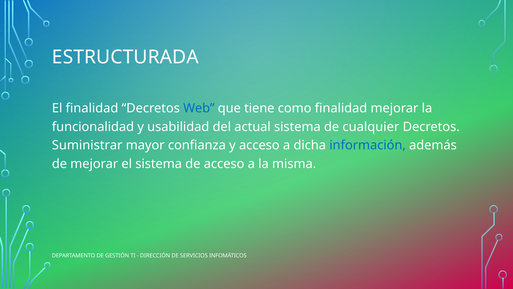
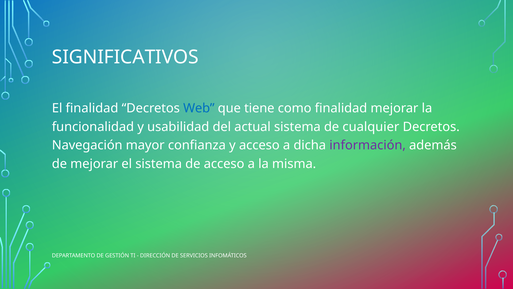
ESTRUCTURADA: ESTRUCTURADA -> SIGNIFICATIVOS
Suministrar: Suministrar -> Navegación
información colour: blue -> purple
